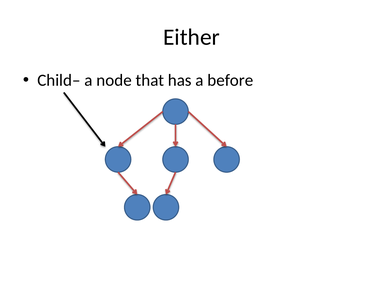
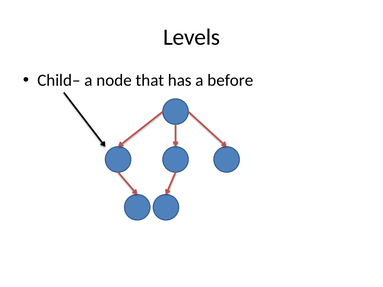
Either: Either -> Levels
